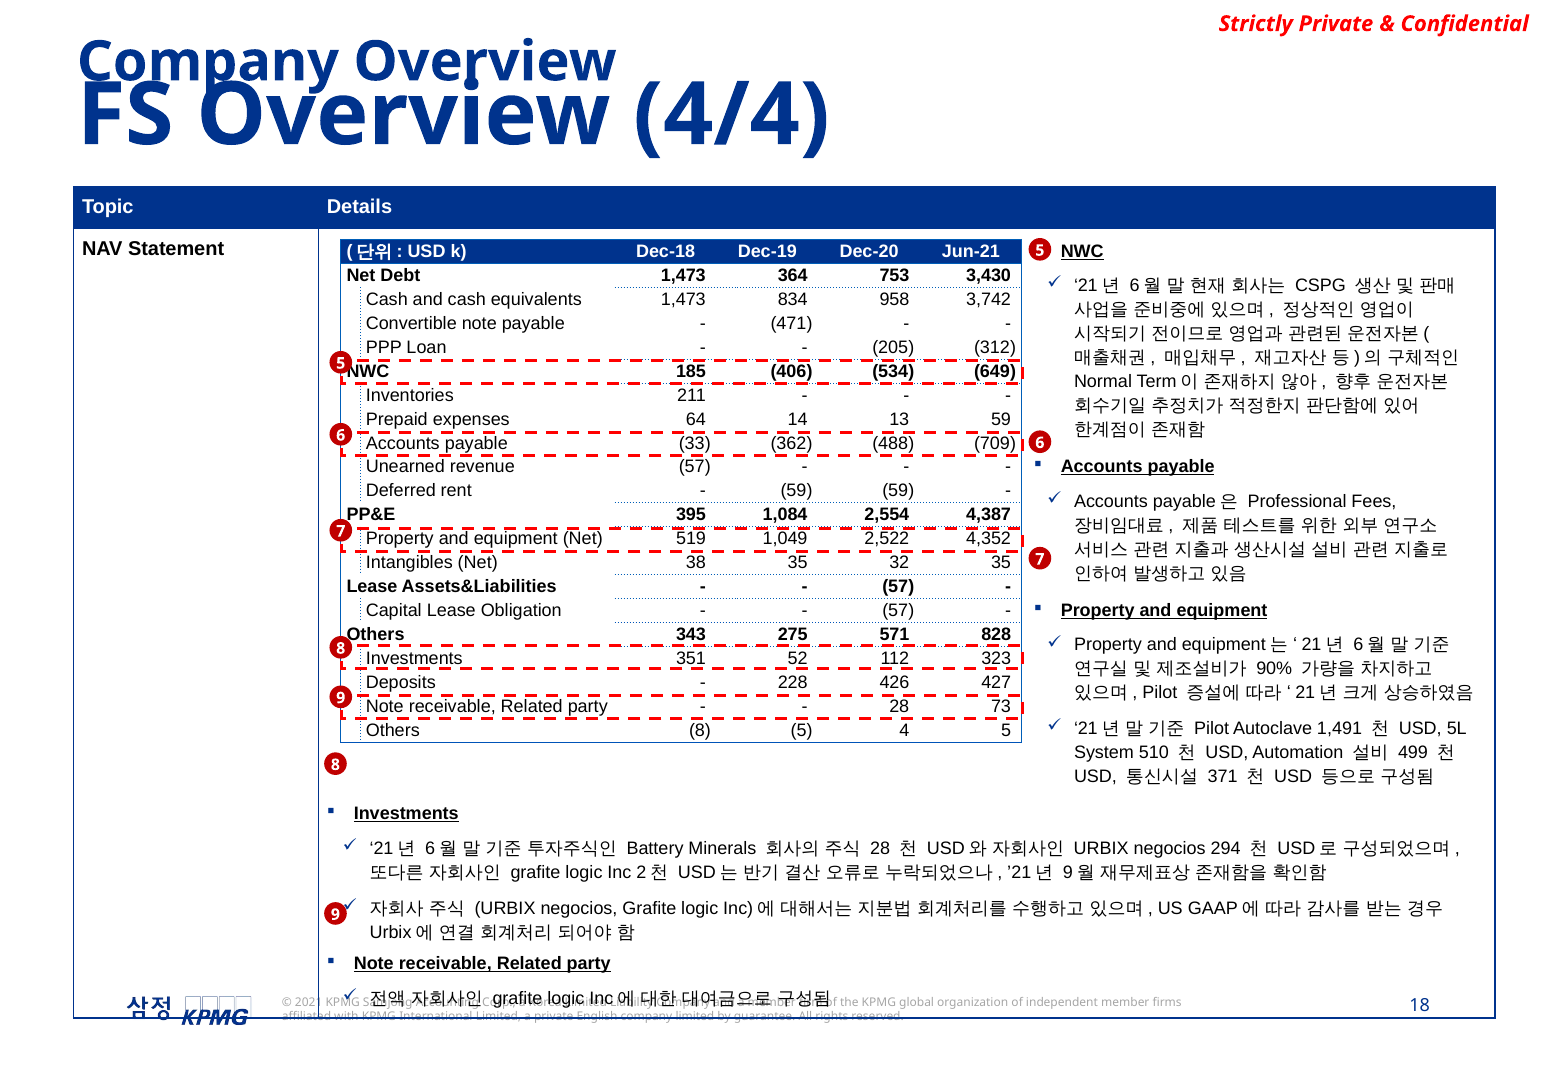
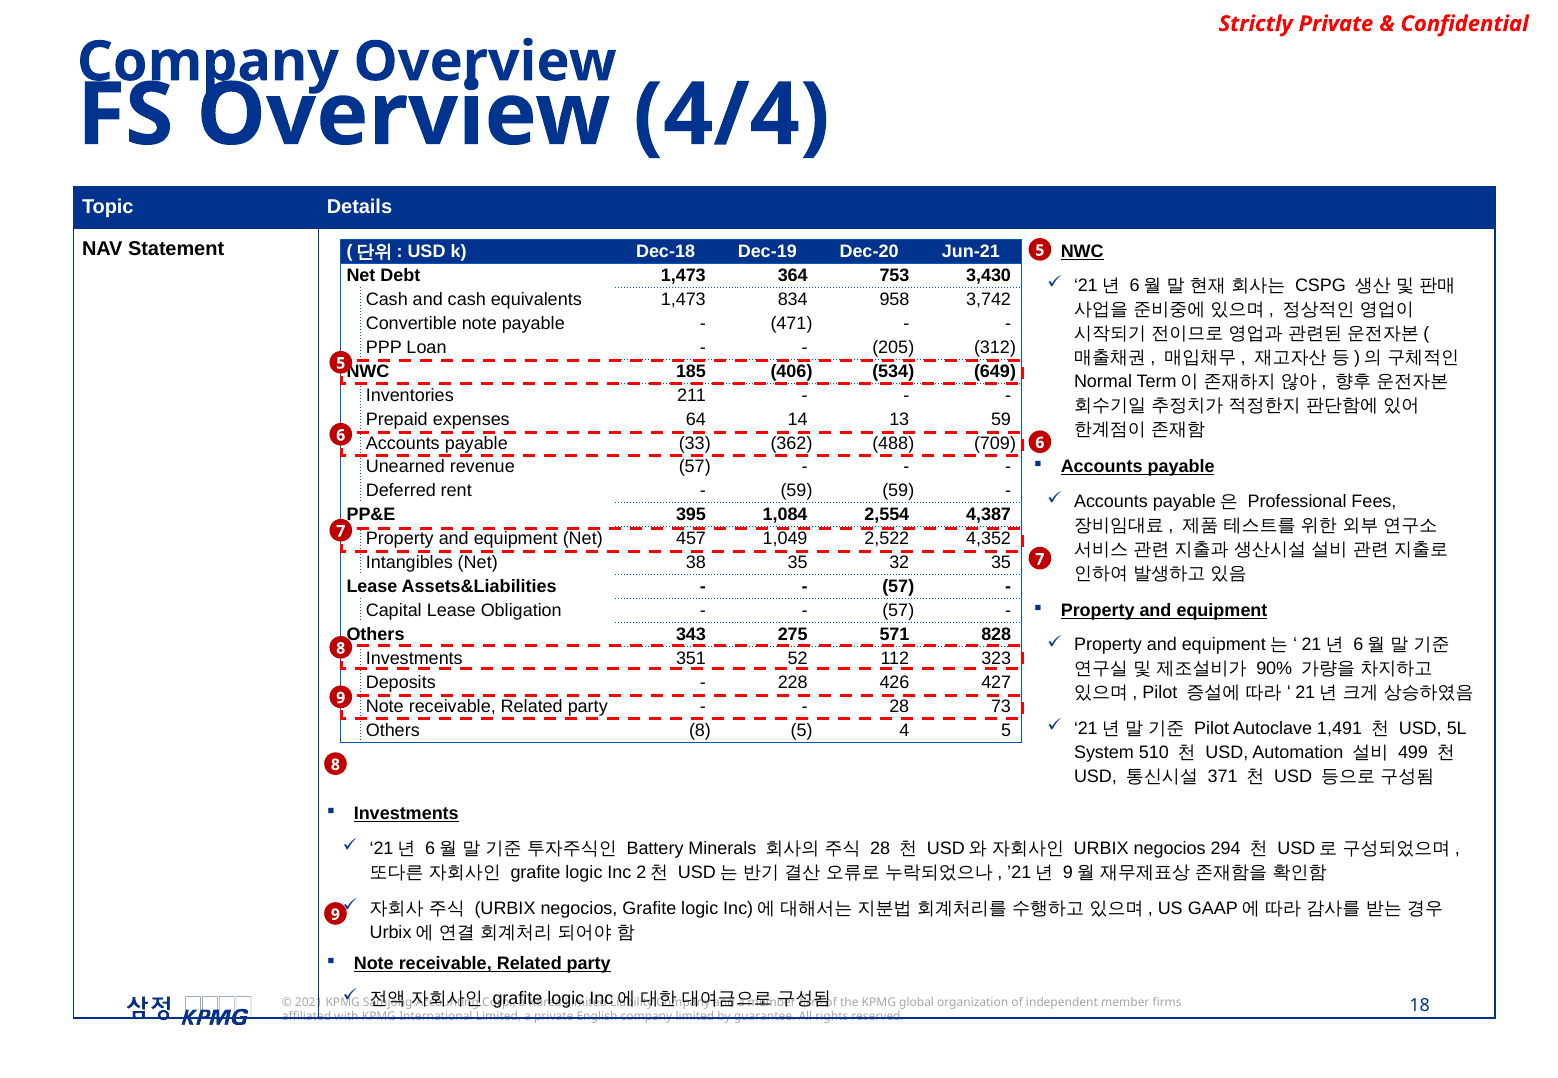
519: 519 -> 457
